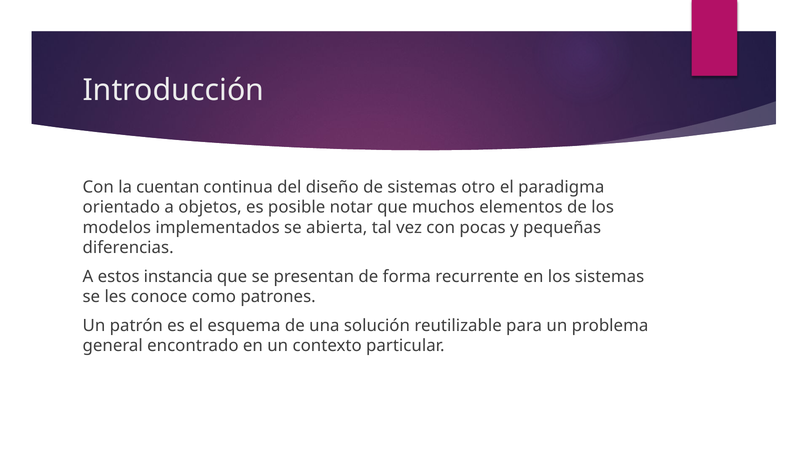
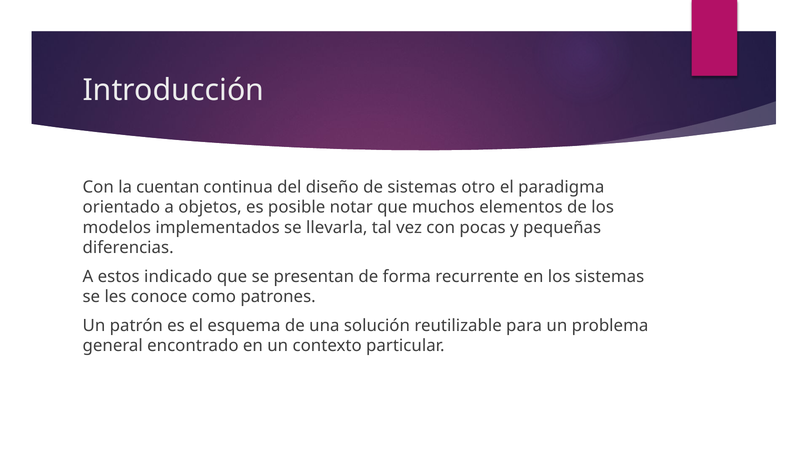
abierta: abierta -> llevarla
instancia: instancia -> indicado
